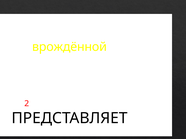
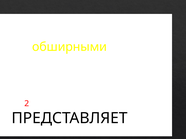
врождённой at (70, 47): врождённой -> обширными
